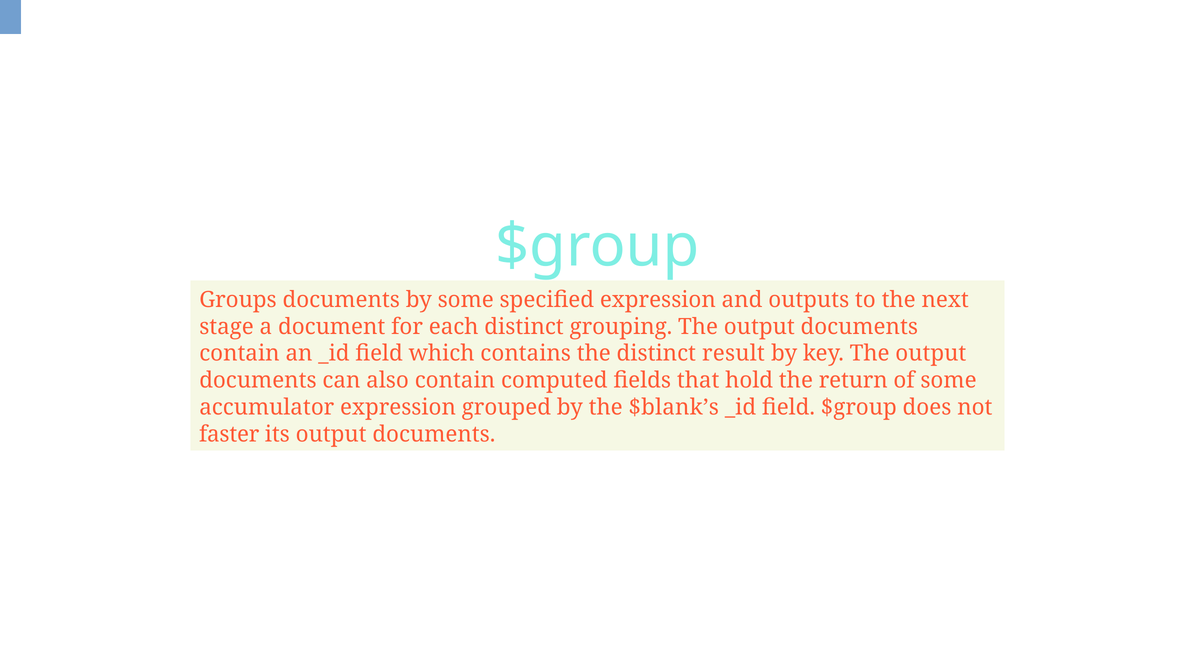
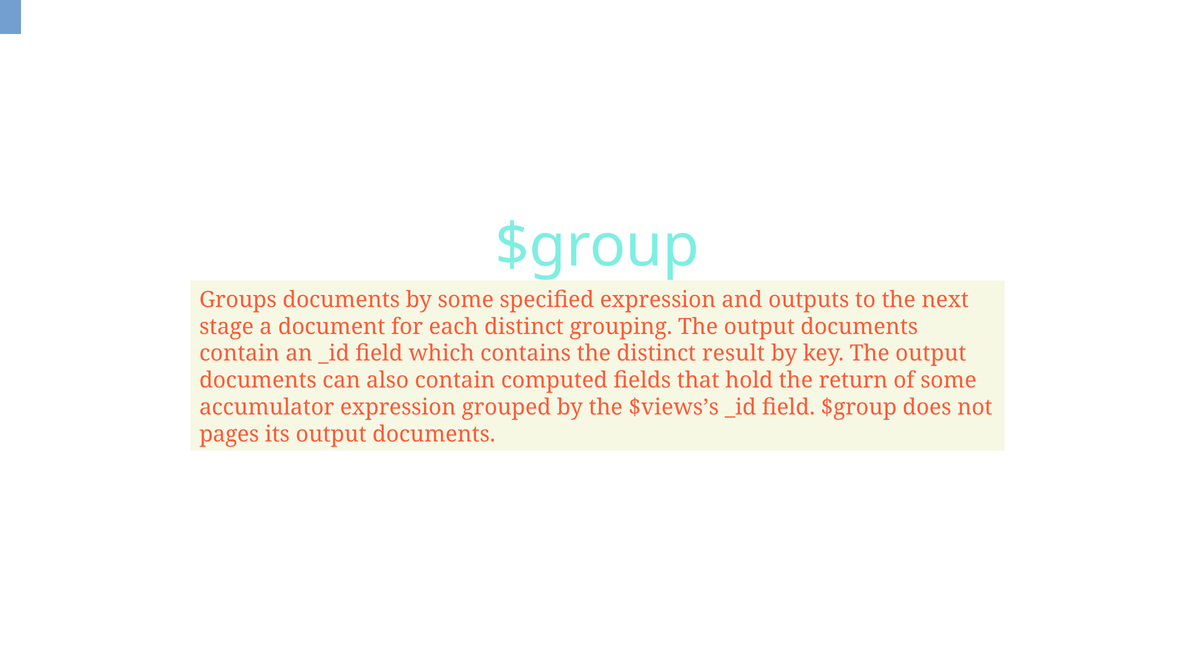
$blank’s: $blank’s -> $views’s
faster: faster -> pages
